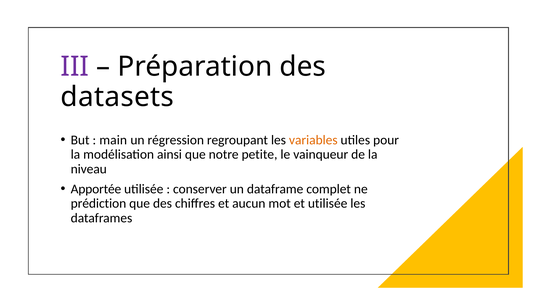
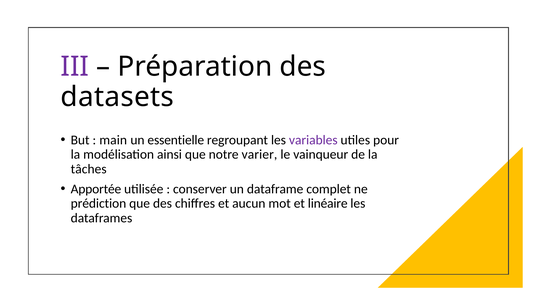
régression: régression -> essentielle
variables colour: orange -> purple
petite: petite -> varier
niveau: niveau -> tâches
et utilisée: utilisée -> linéaire
